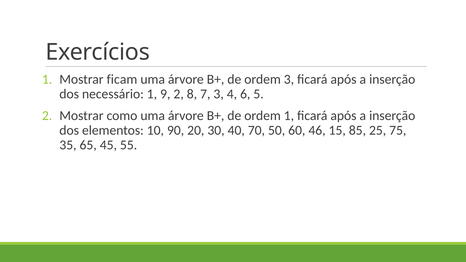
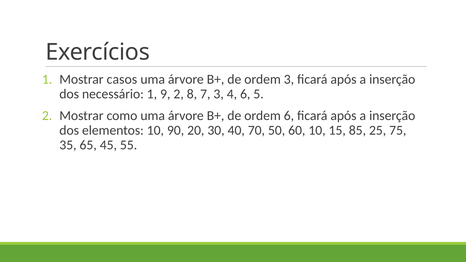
ficam: ficam -> casos
ordem 1: 1 -> 6
60 46: 46 -> 10
